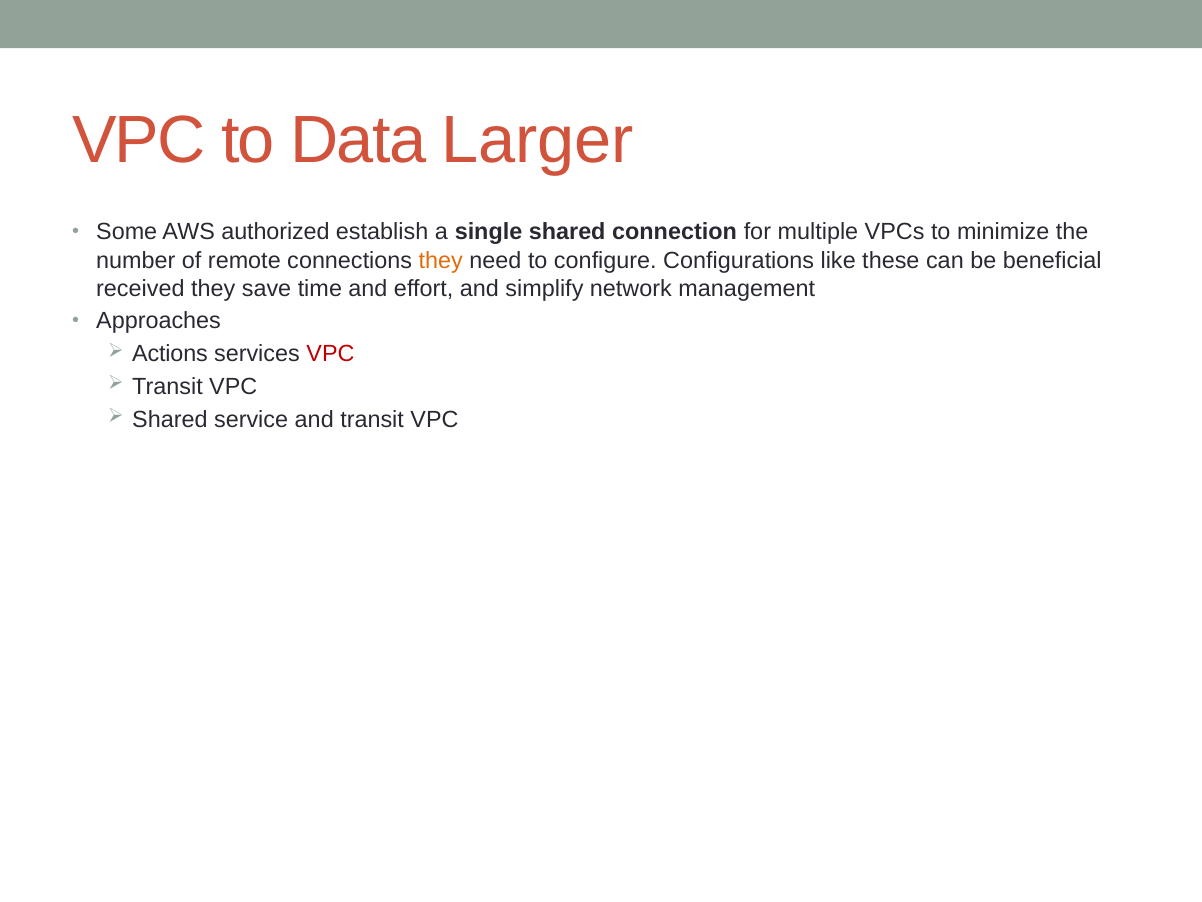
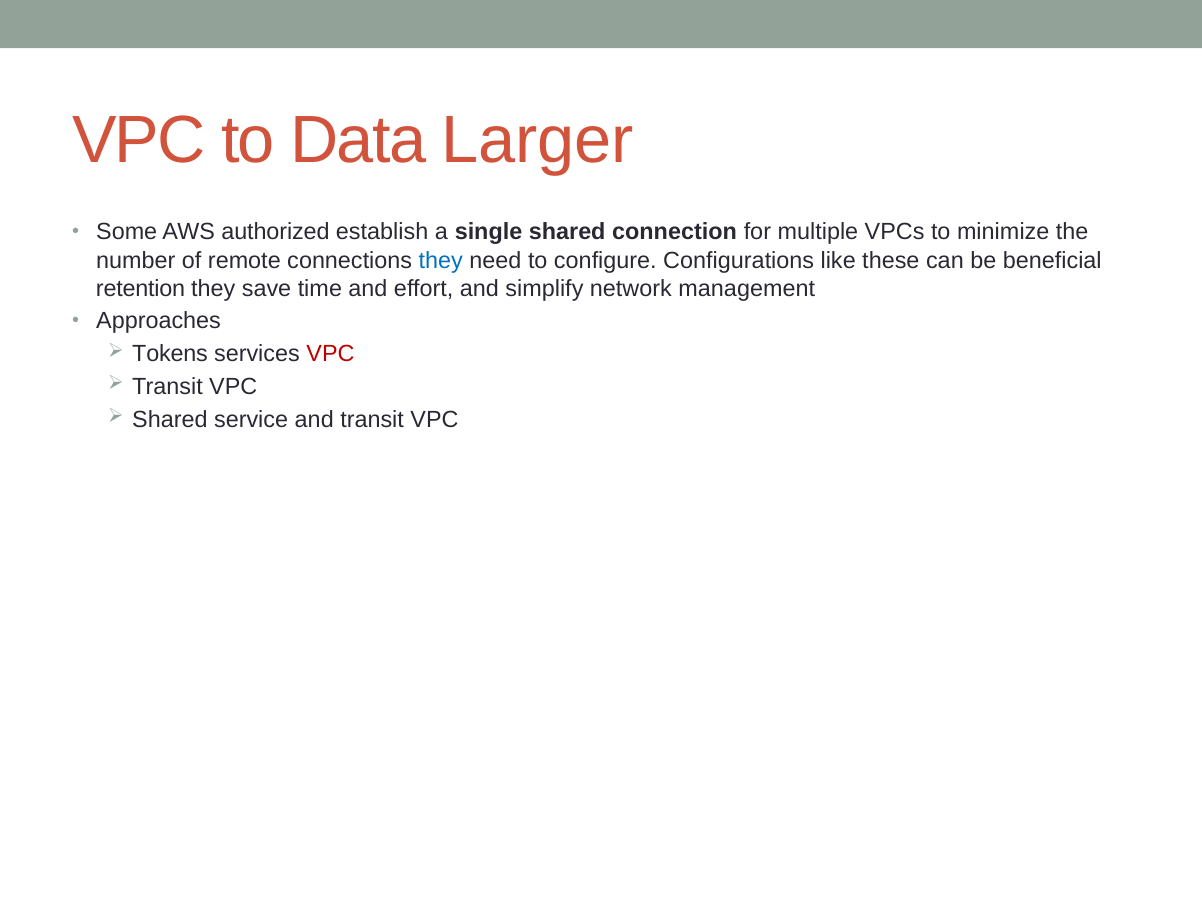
they at (441, 260) colour: orange -> blue
received: received -> retention
Actions: Actions -> Tokens
